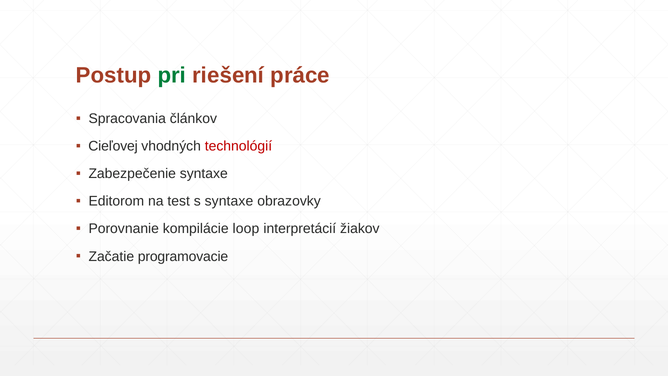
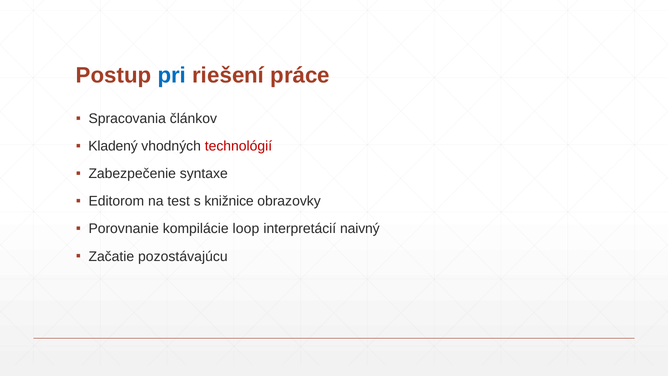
pri colour: green -> blue
Cieľovej: Cieľovej -> Kladený
s syntaxe: syntaxe -> knižnice
žiakov: žiakov -> naivný
programovacie: programovacie -> pozostávajúcu
